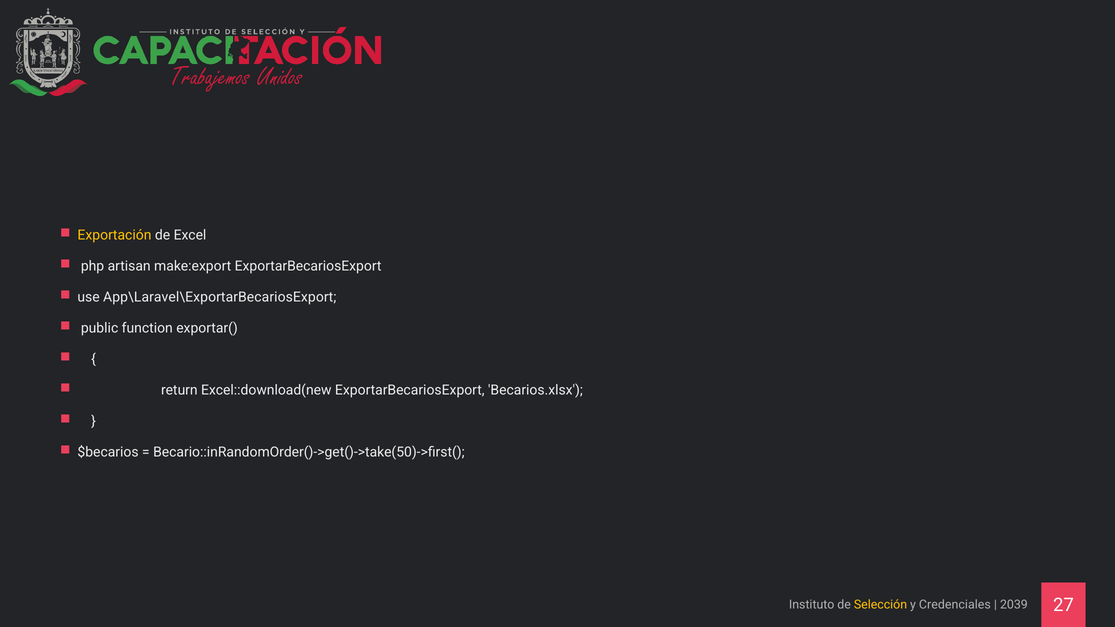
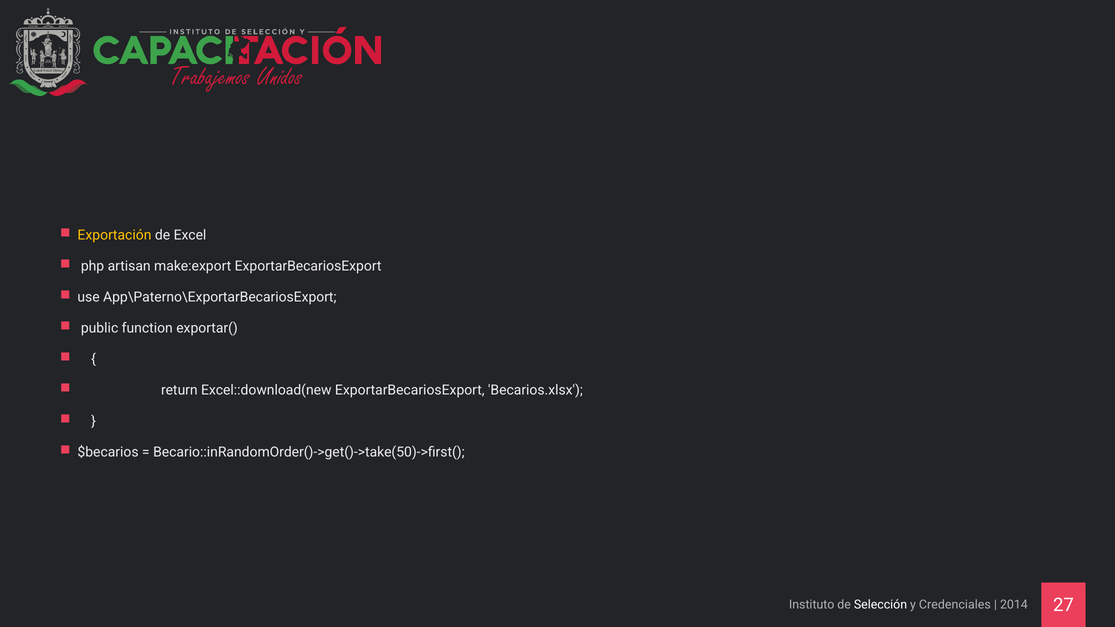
App\Laravel\ExportarBecariosExport: App\Laravel\ExportarBecariosExport -> App\Paterno\ExportarBecariosExport
Selección colour: yellow -> white
2039: 2039 -> 2014
